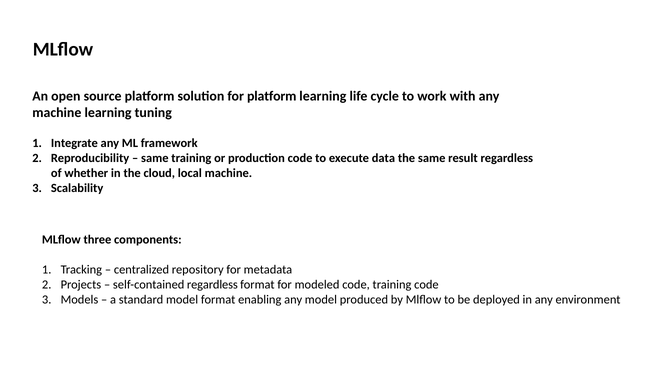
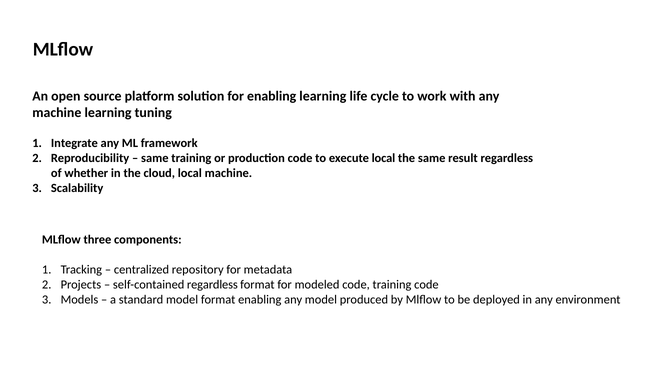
for platform: platform -> enabling
execute data: data -> local
